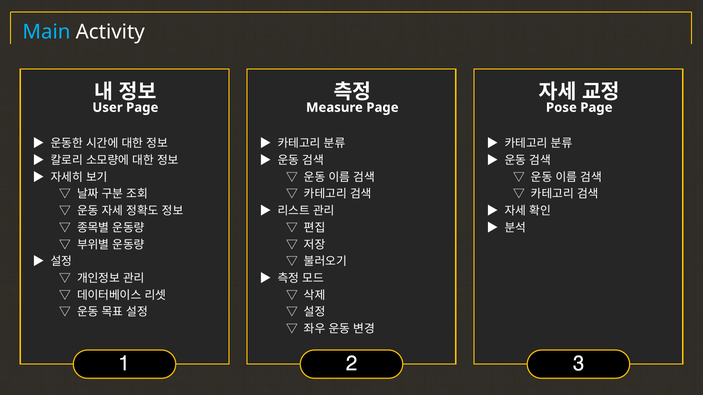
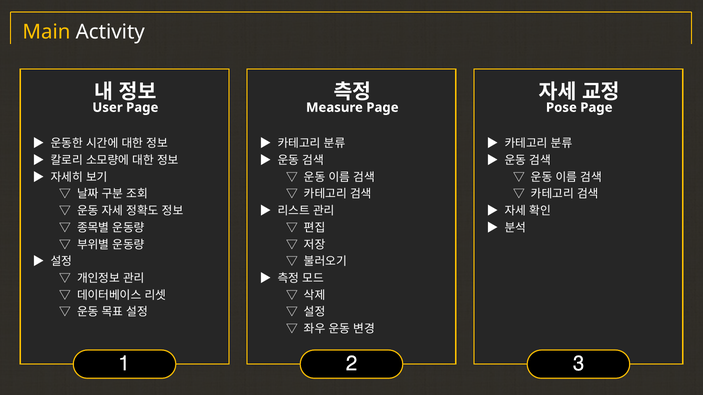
Main colour: light blue -> yellow
